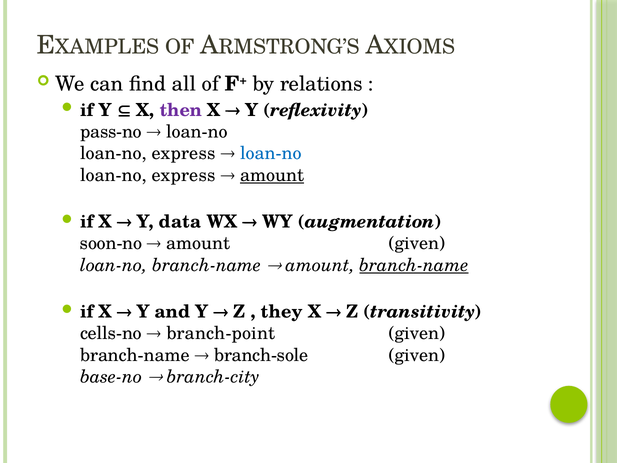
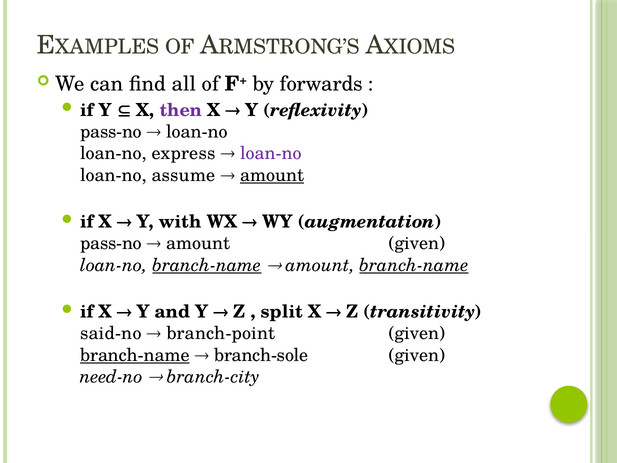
relations: relations -> forwards
loan-no at (271, 153) colour: blue -> purple
express at (184, 175): express -> assume
data: data -> with
soon-no at (111, 243): soon-no -> pass-no
branch-name at (207, 265) underline: none -> present
they: they -> split
cells-no: cells-no -> said-no
branch-name at (135, 355) underline: none -> present
base-no: base-no -> need-no
